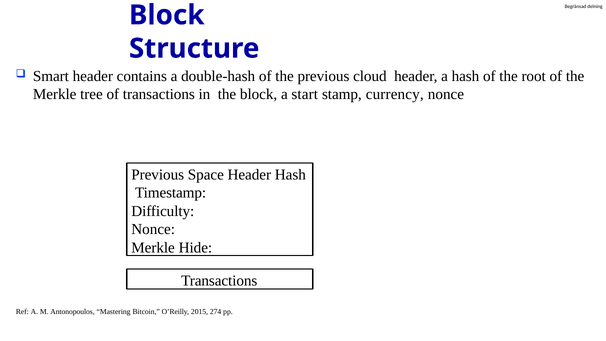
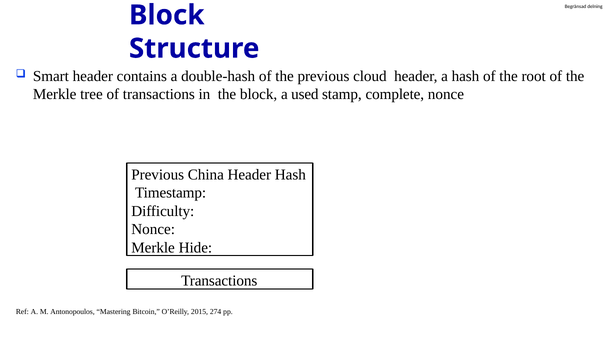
start: start -> used
currency: currency -> complete
Space: Space -> China
